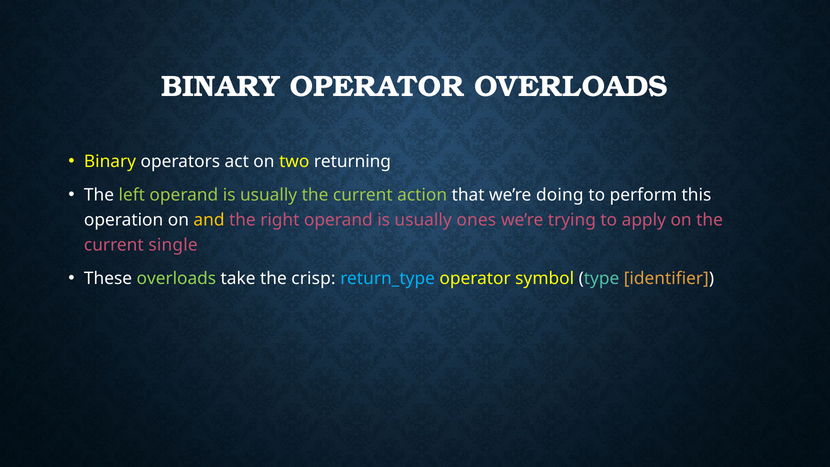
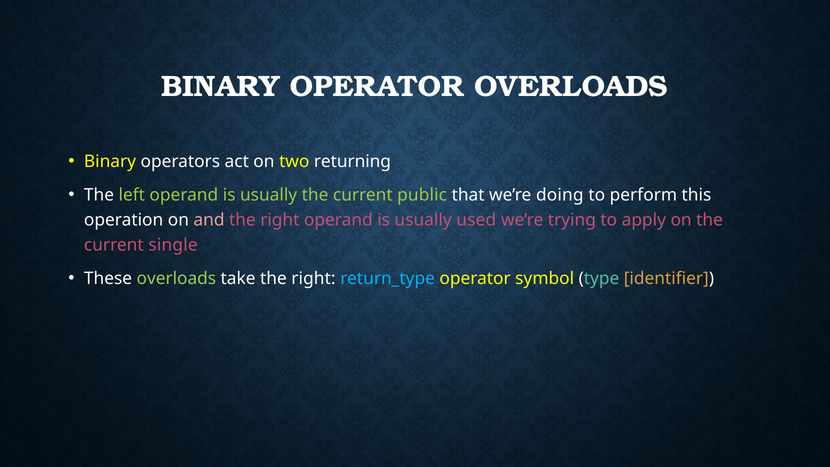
action: action -> public
and colour: yellow -> pink
ones: ones -> used
take the crisp: crisp -> right
